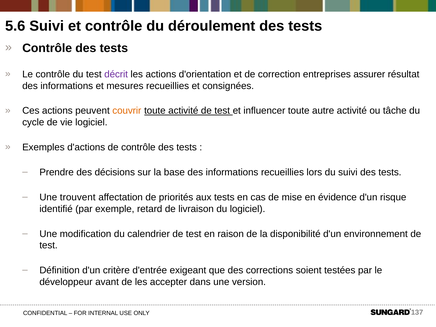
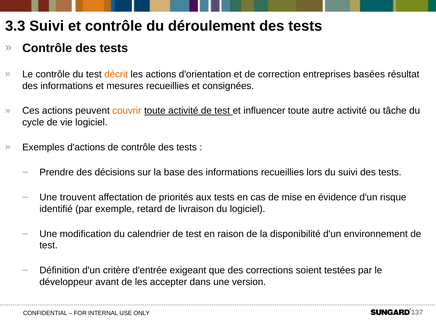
5.6: 5.6 -> 3.3
décrit colour: purple -> orange
assurer: assurer -> basées
